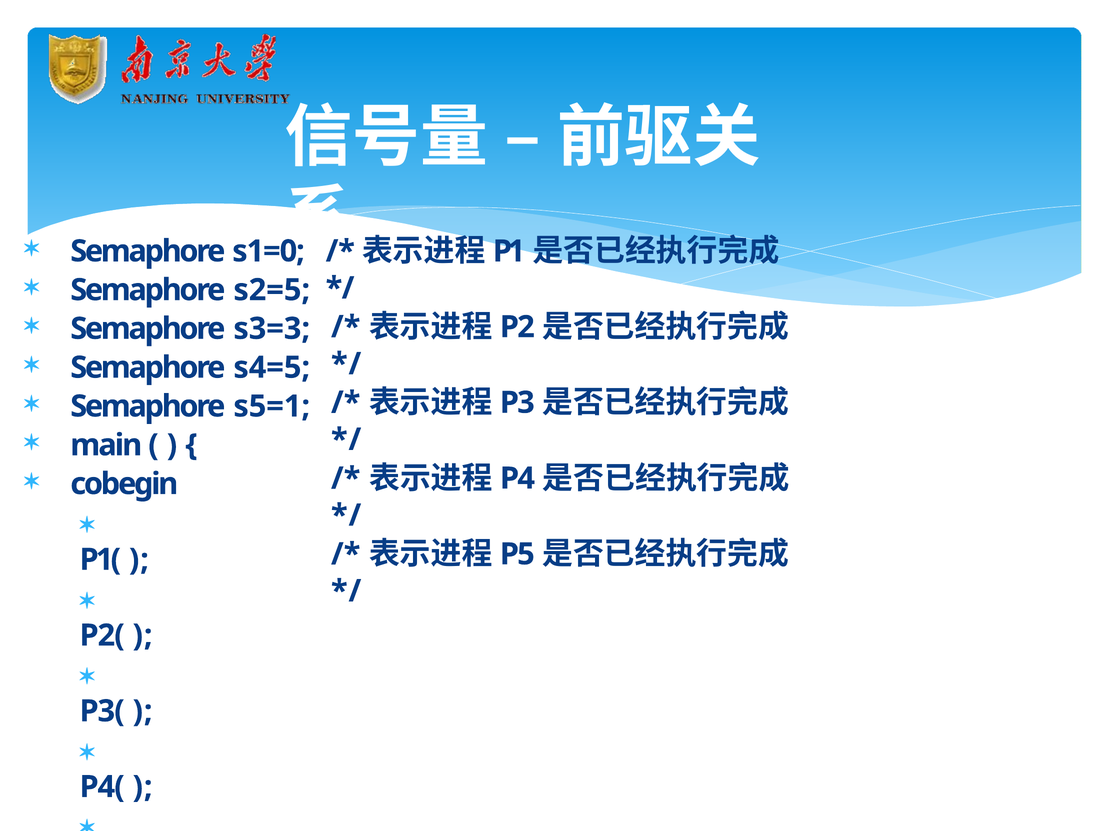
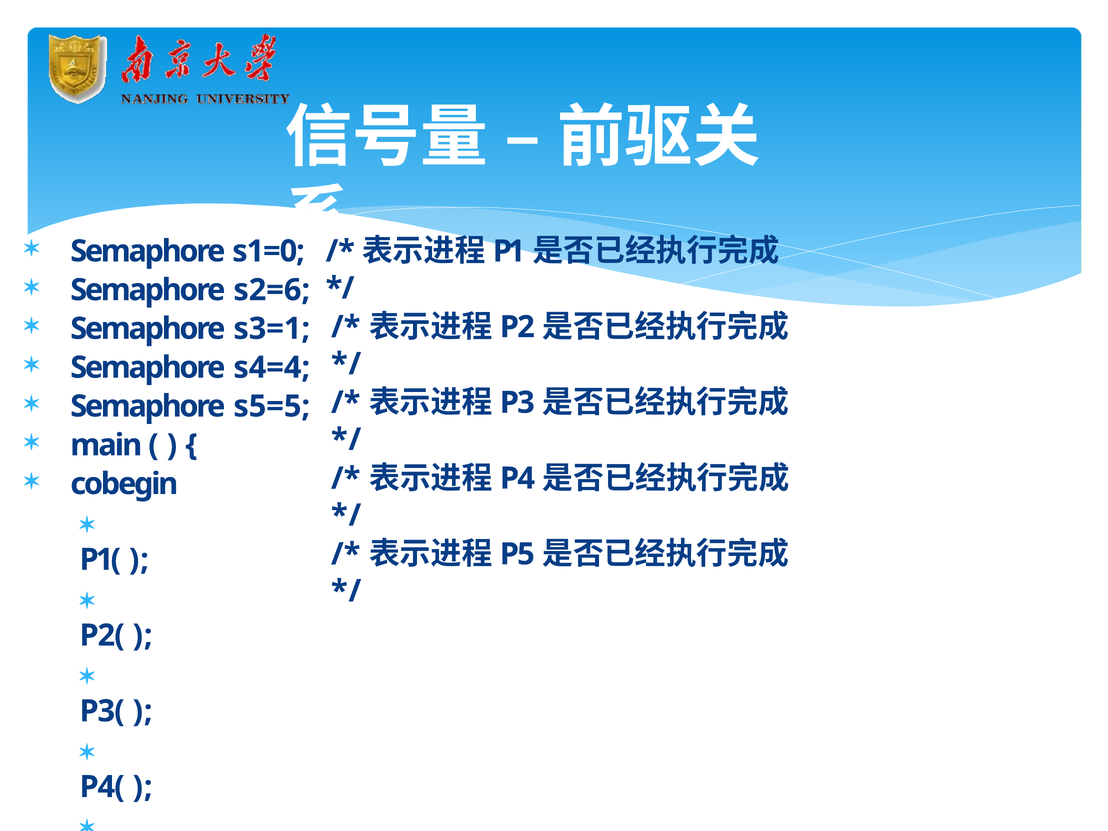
s2=5: s2=5 -> s2=6
s3=3: s3=3 -> s3=1
s4=5: s4=5 -> s4=4
s5=1: s5=1 -> s5=5
